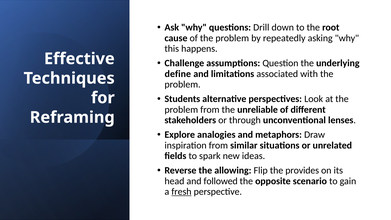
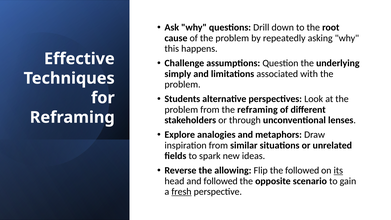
define: define -> simply
the unreliable: unreliable -> reframing
the provides: provides -> followed
its underline: none -> present
